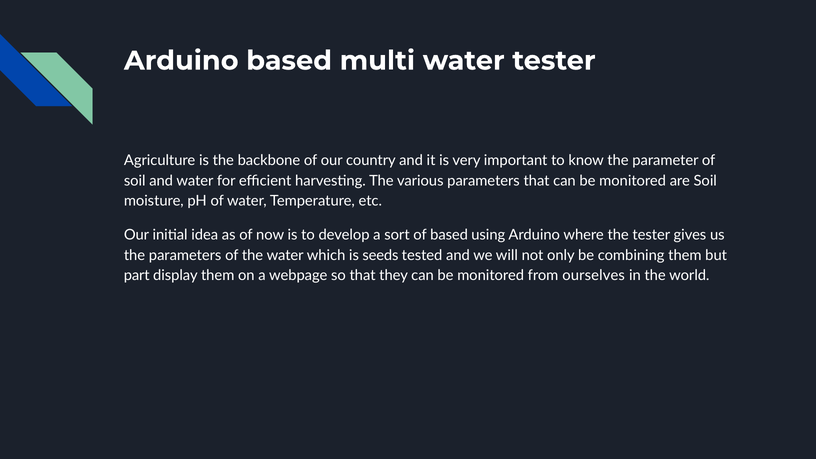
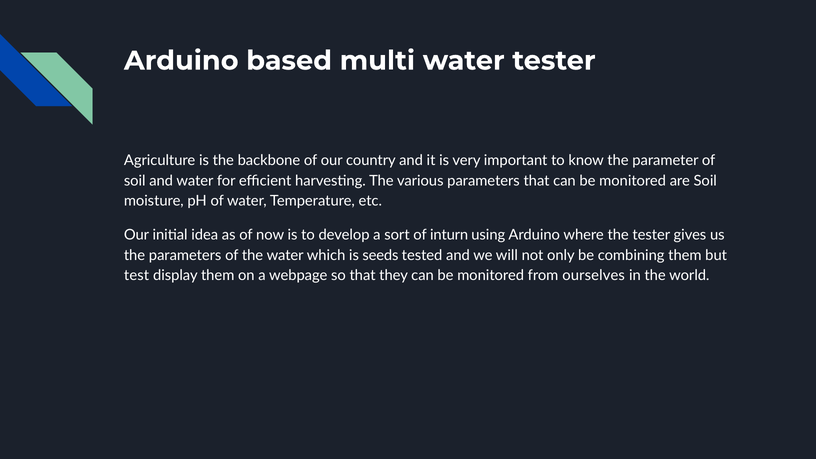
of based: based -> inturn
part: part -> test
